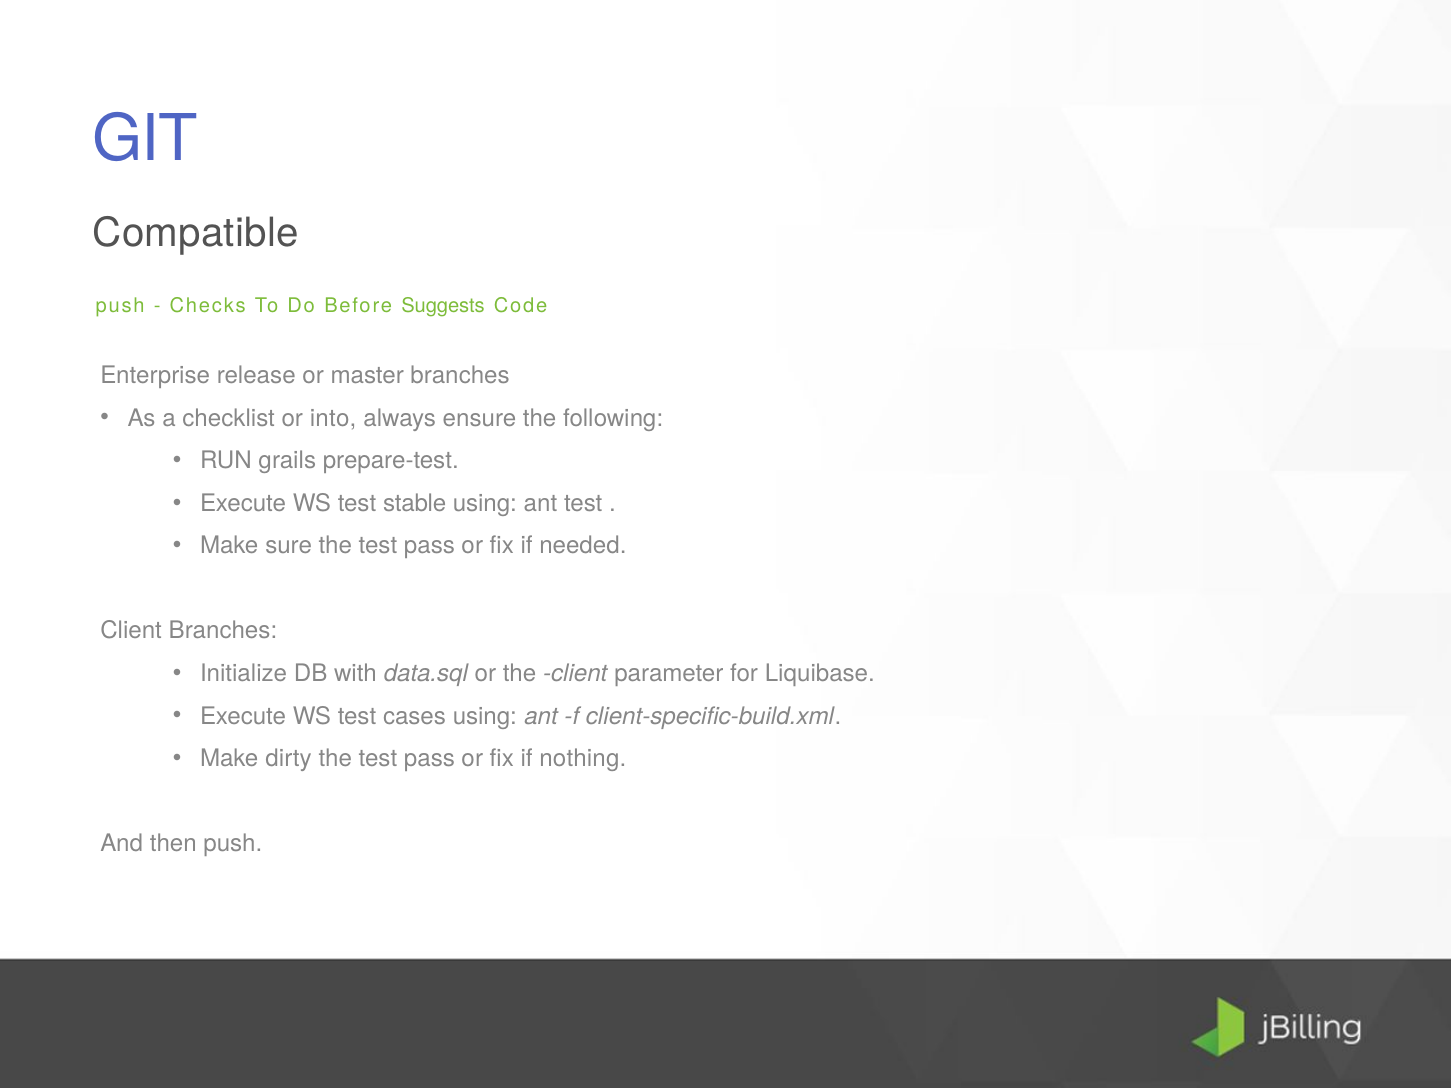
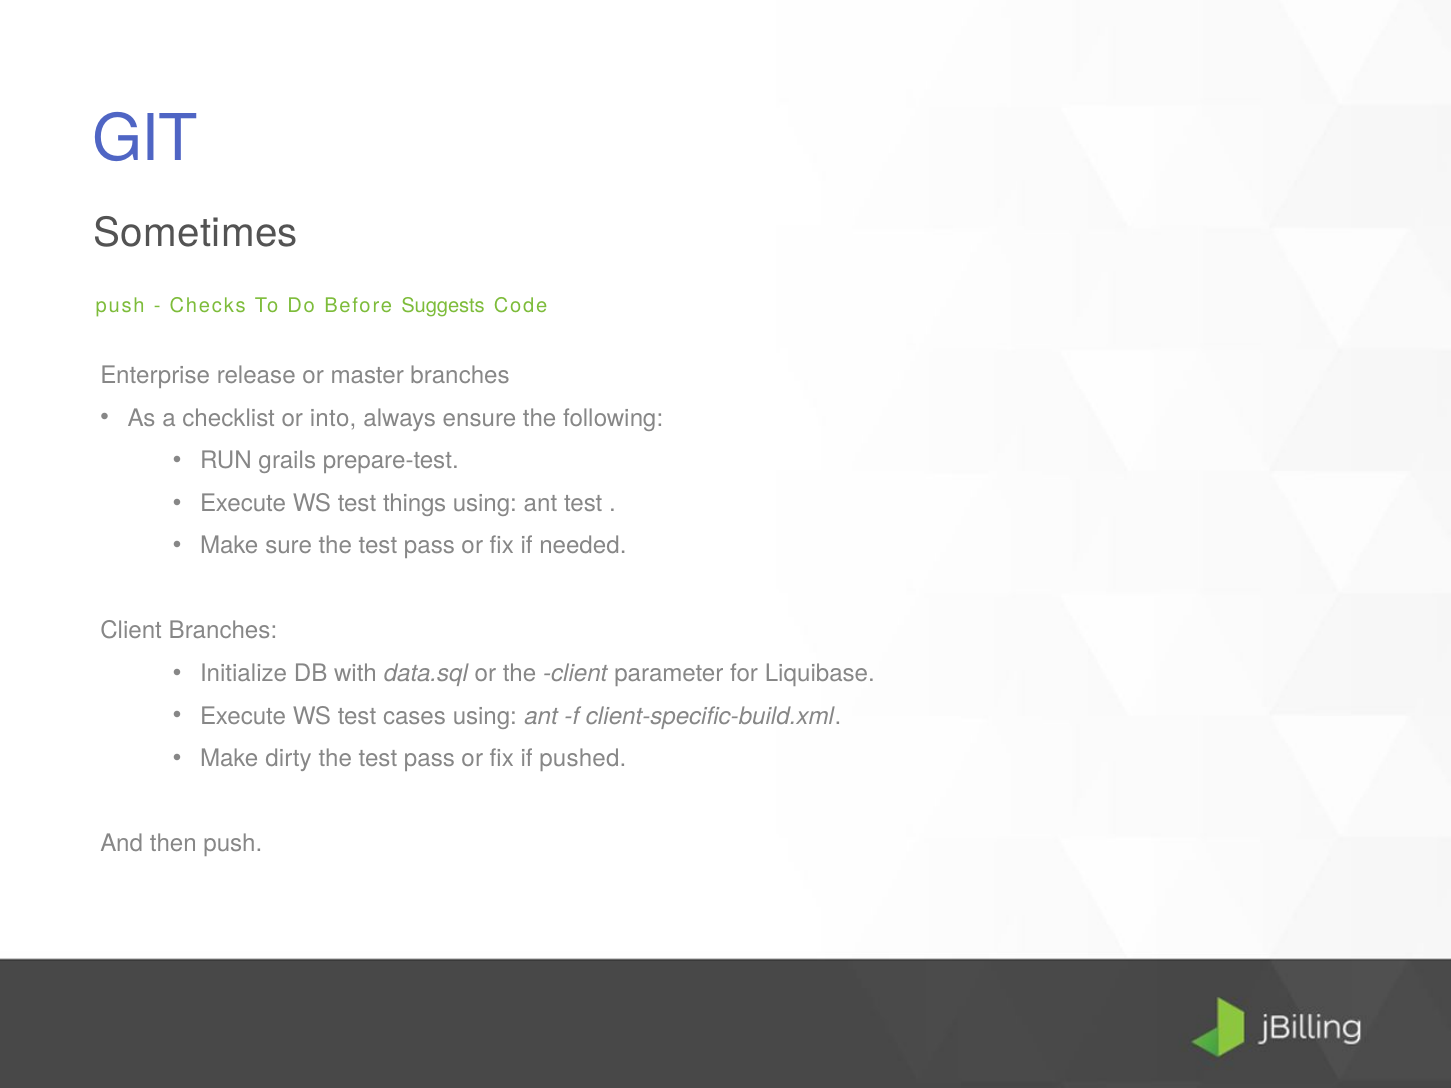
Compatible: Compatible -> Sometimes
stable: stable -> things
nothing: nothing -> pushed
